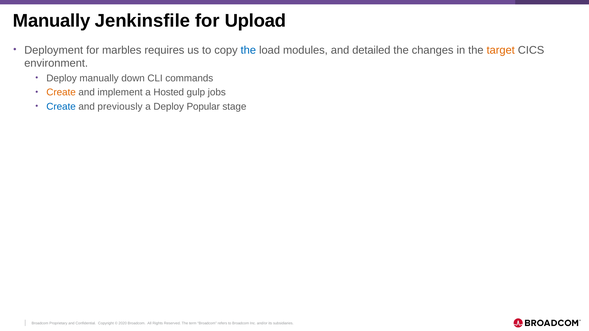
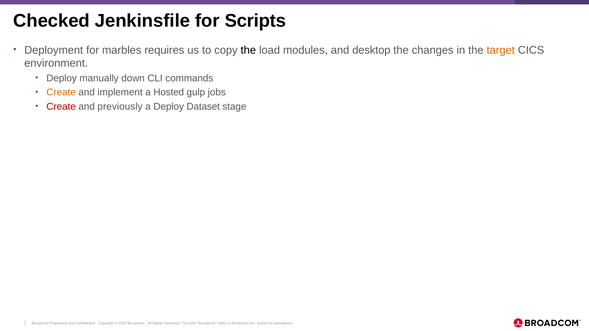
Manually at (52, 21): Manually -> Checked
Upload: Upload -> Scripts
the at (248, 50) colour: blue -> black
detailed: detailed -> desktop
Create at (61, 107) colour: blue -> red
Popular: Popular -> Dataset
